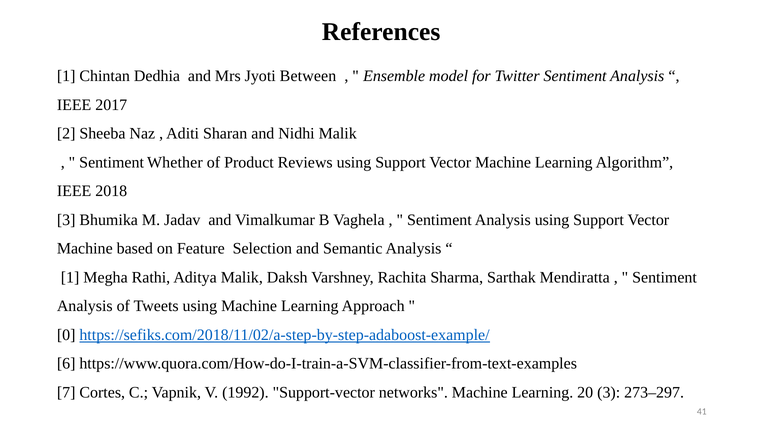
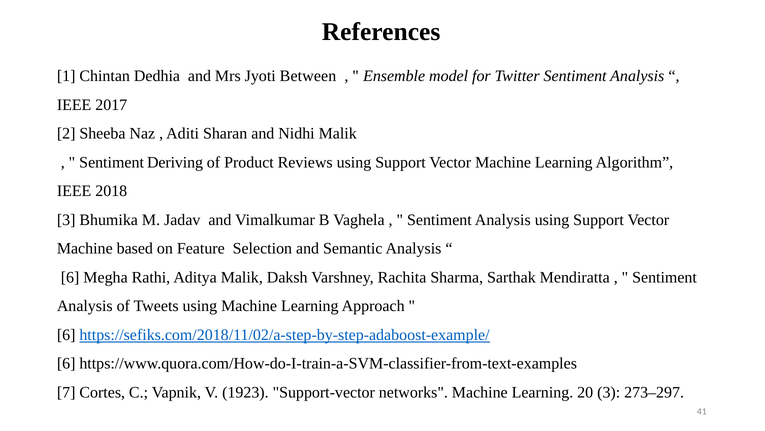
Whether: Whether -> Deriving
1 at (70, 277): 1 -> 6
0 at (66, 334): 0 -> 6
1992: 1992 -> 1923
